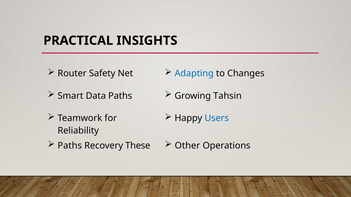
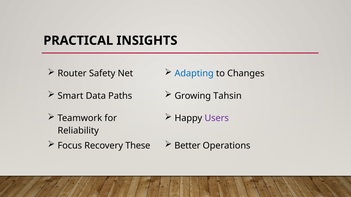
Users colour: blue -> purple
Paths at (70, 146): Paths -> Focus
Other: Other -> Better
